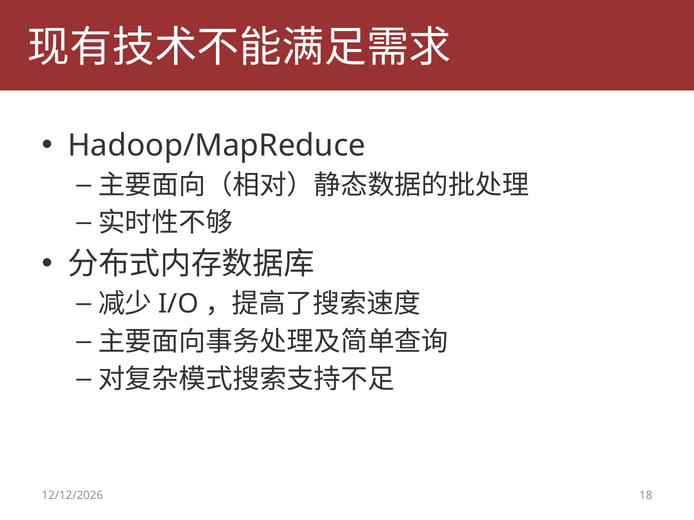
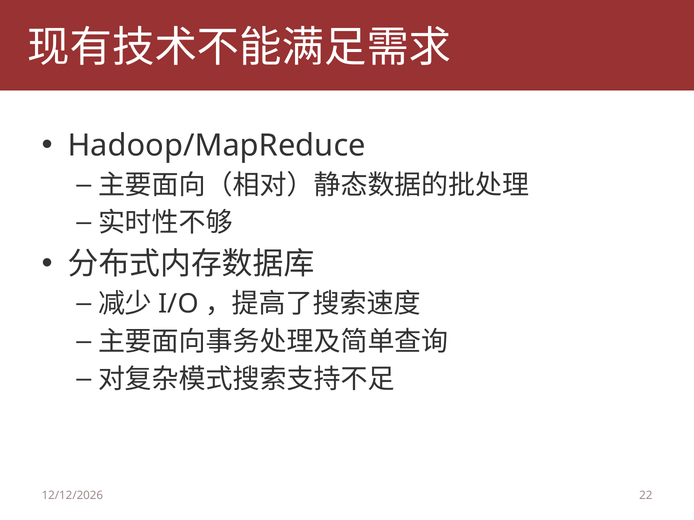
18: 18 -> 22
